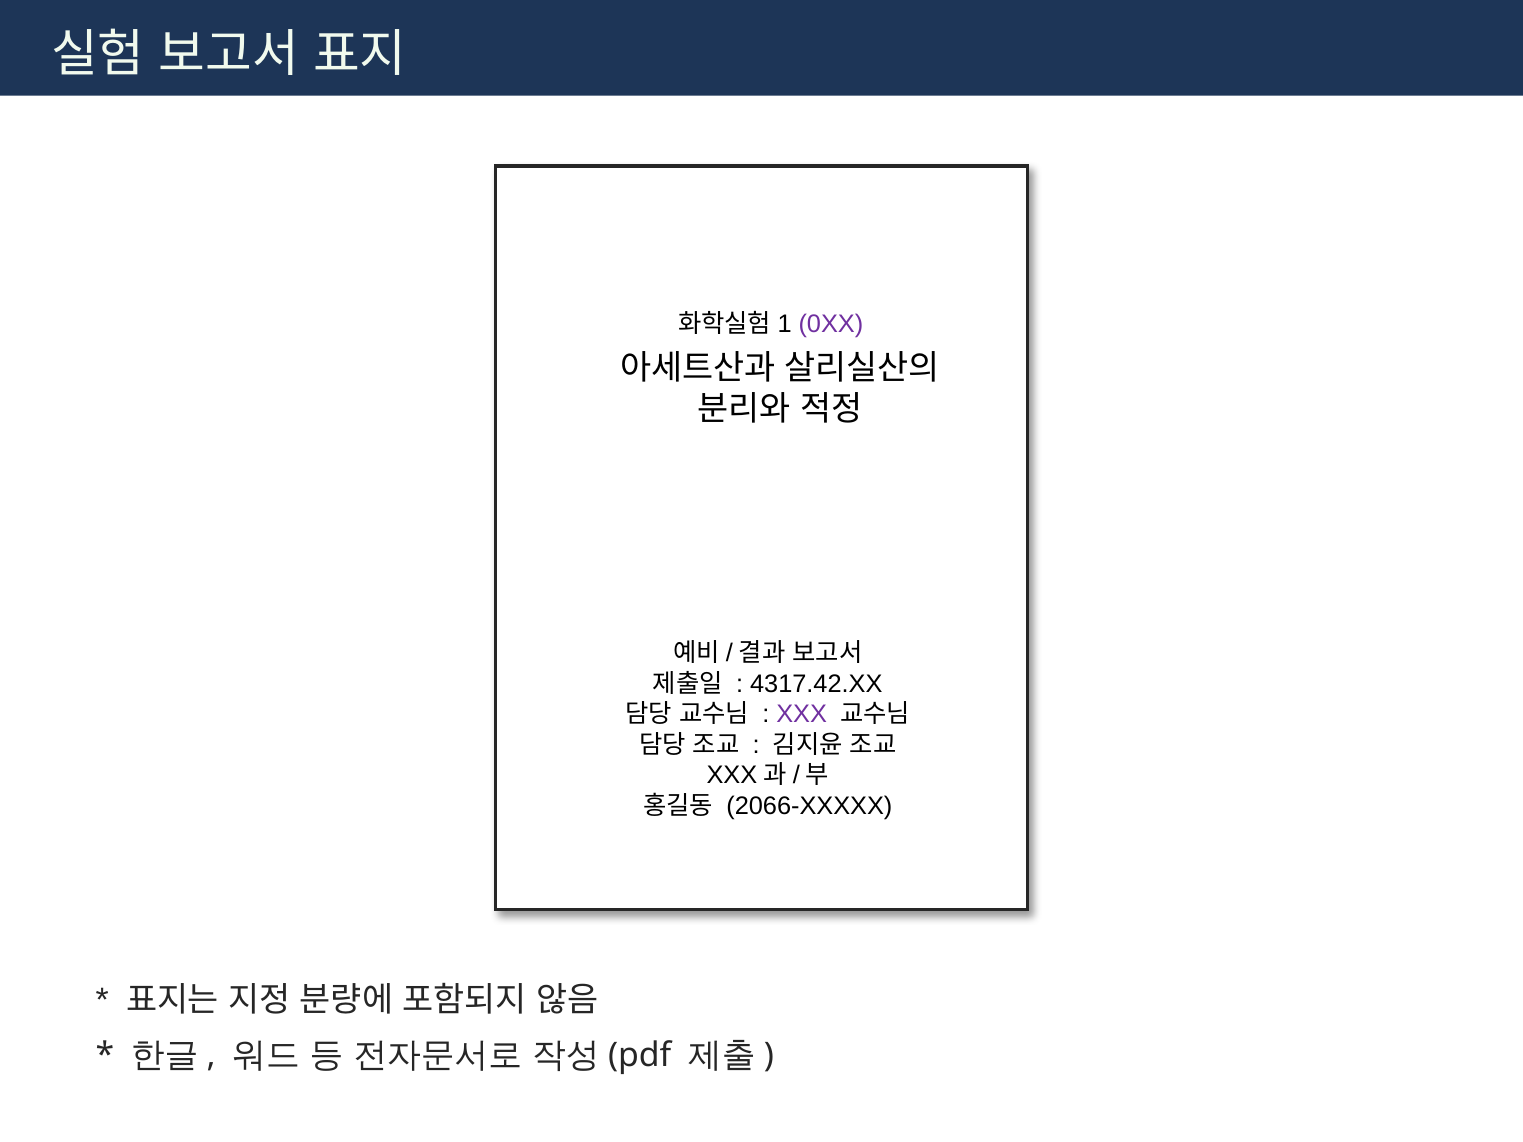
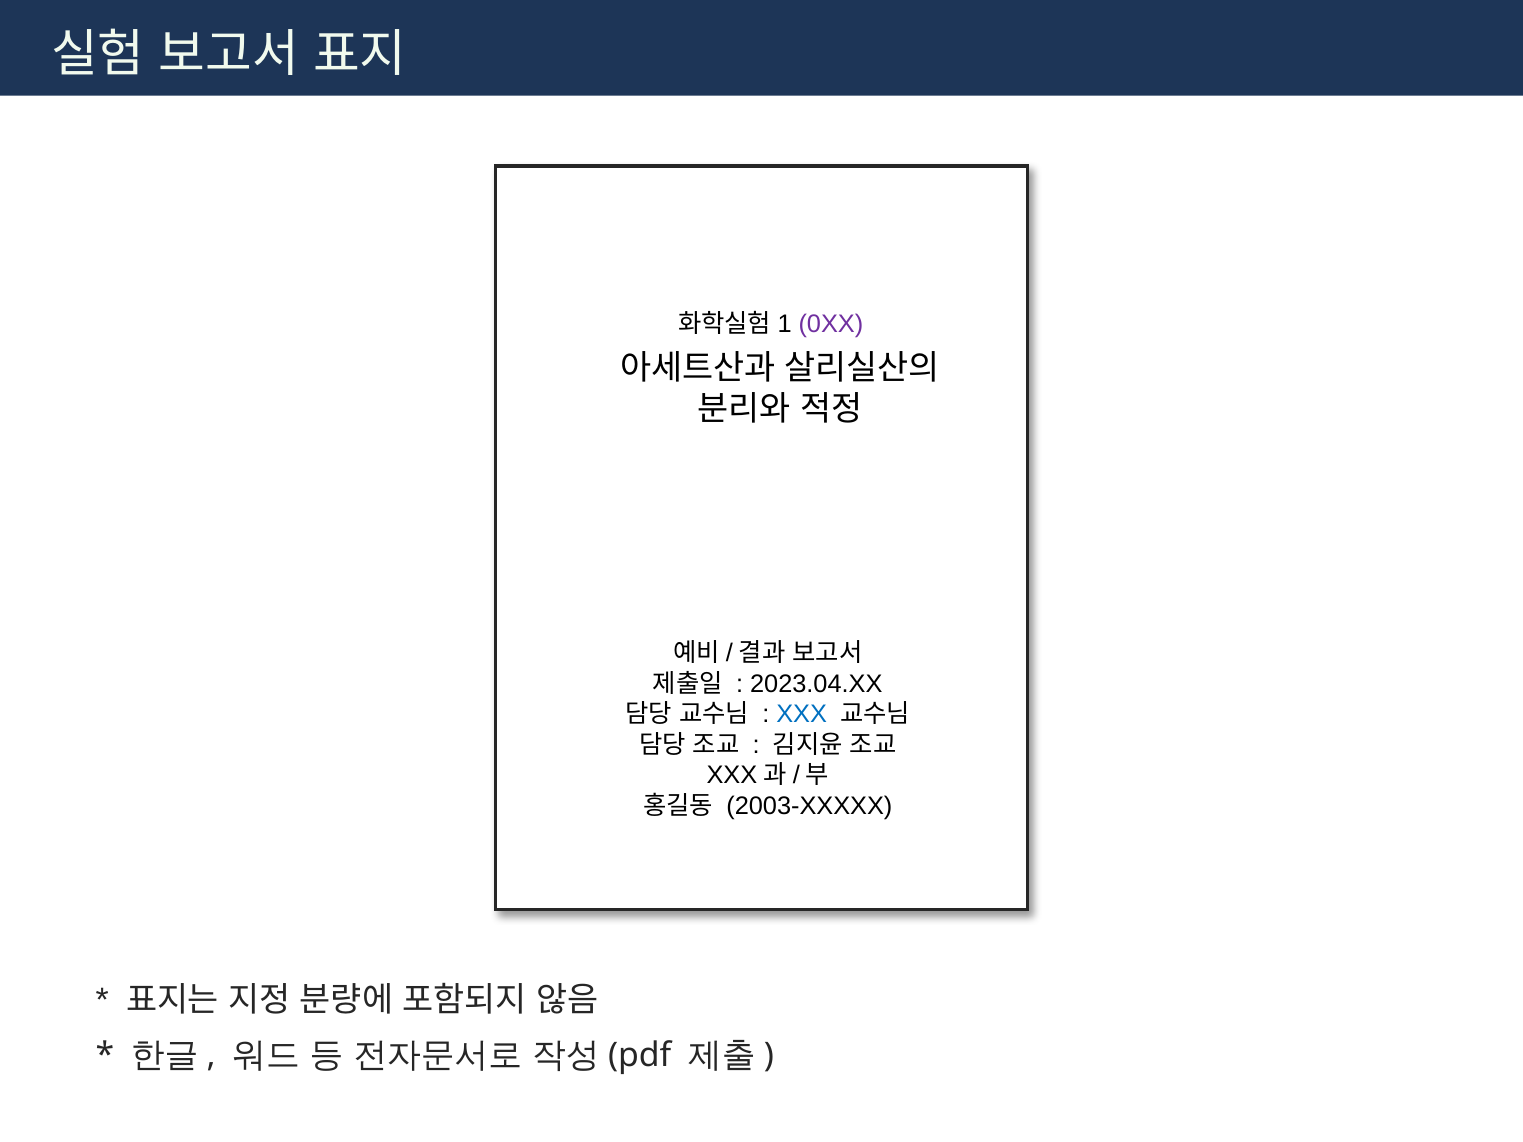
4317.42.XX: 4317.42.XX -> 2023.04.XX
XXX colour: purple -> blue
2066-XXXXX: 2066-XXXXX -> 2003-XXXXX
